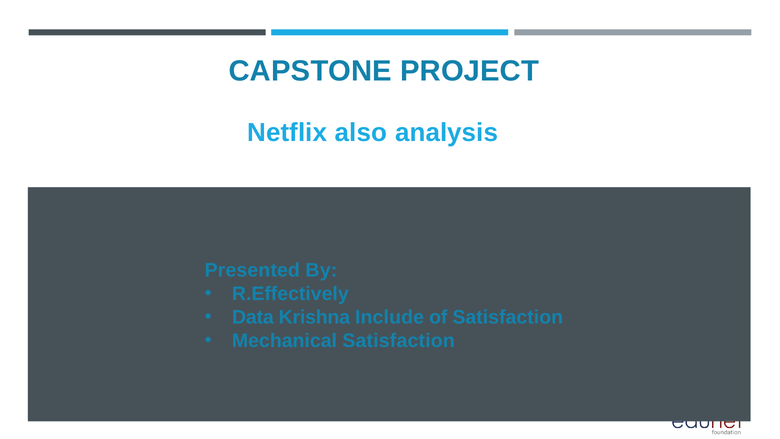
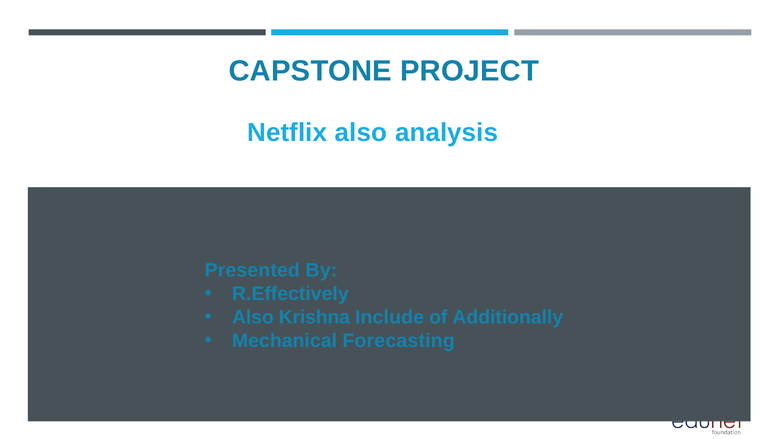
Data at (253, 317): Data -> Also
of Satisfaction: Satisfaction -> Additionally
Mechanical Satisfaction: Satisfaction -> Forecasting
